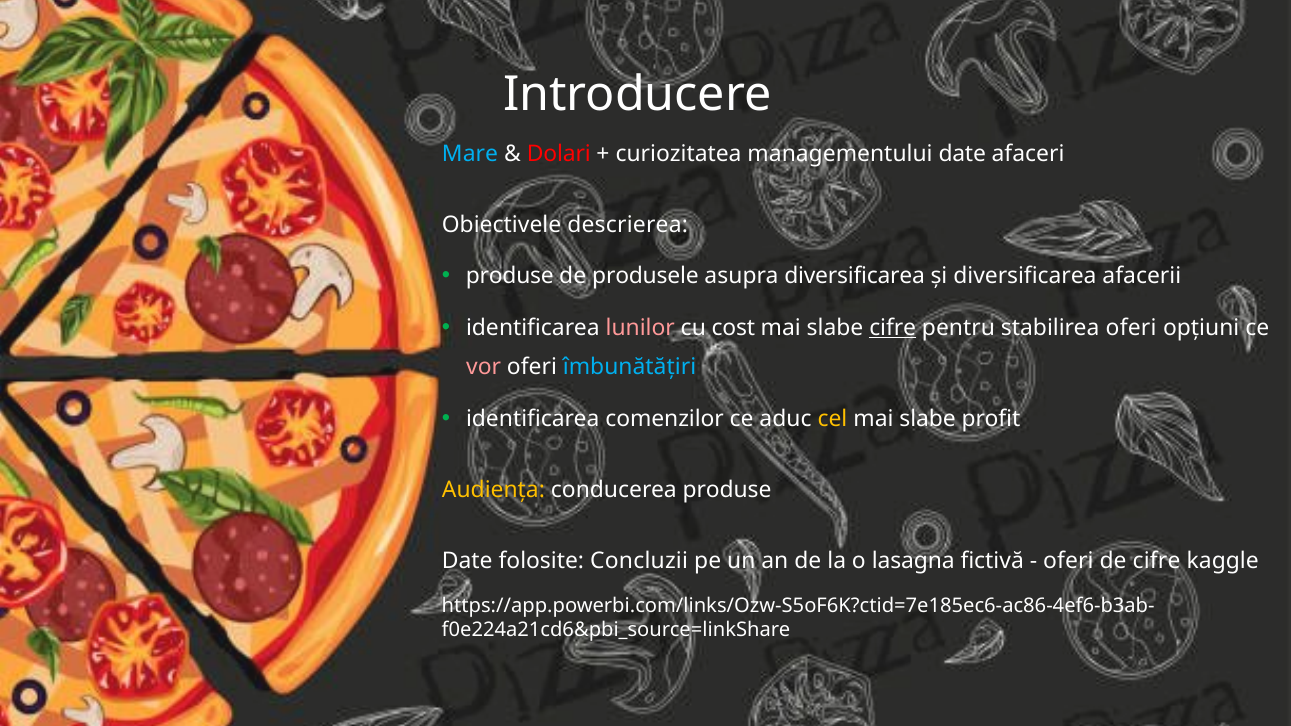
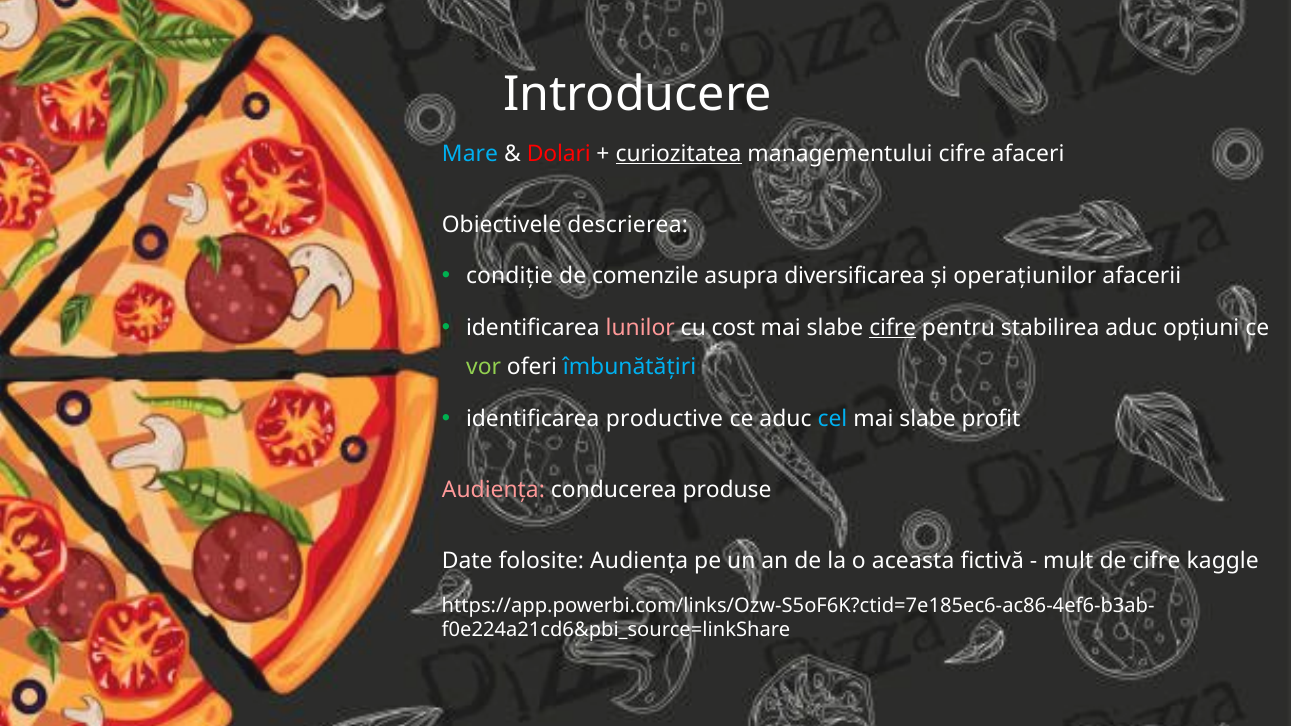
curiozitatea underline: none -> present
managementului date: date -> cifre
produse at (510, 276): produse -> condiție
produsele: produsele -> comenzile
și diversificarea: diversificarea -> operațiunilor
stabilirea oferi: oferi -> aduc
vor colour: pink -> light green
comenzilor: comenzilor -> productive
cel colour: yellow -> light blue
Audiența at (493, 490) colour: yellow -> pink
folosite Concluzii: Concluzii -> Audiența
lasagna: lasagna -> aceasta
oferi at (1068, 561): oferi -> mult
